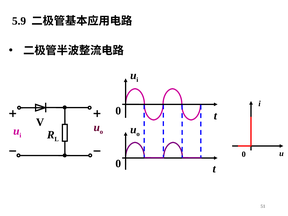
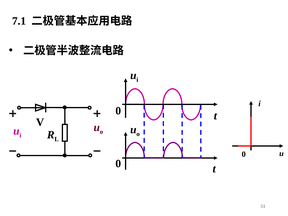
5.9: 5.9 -> 7.1
